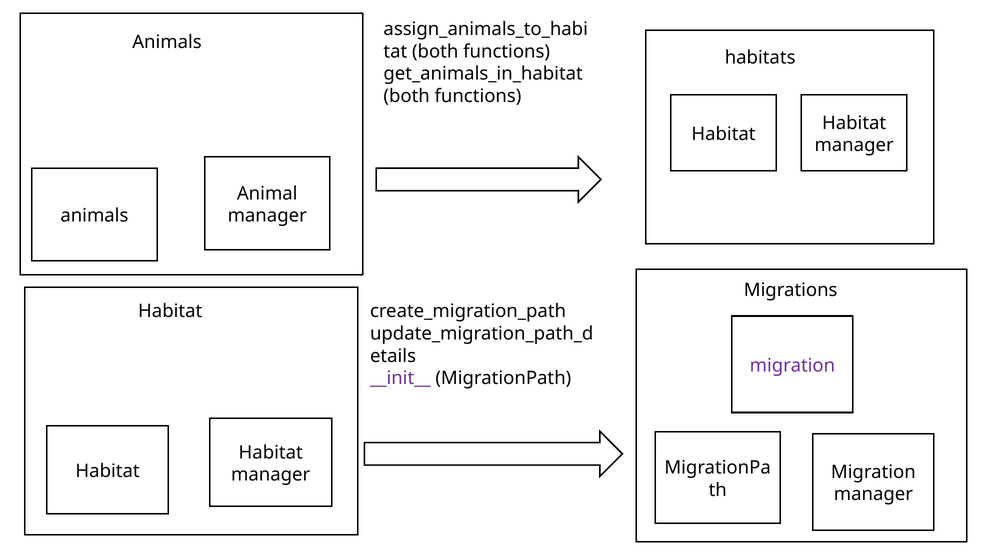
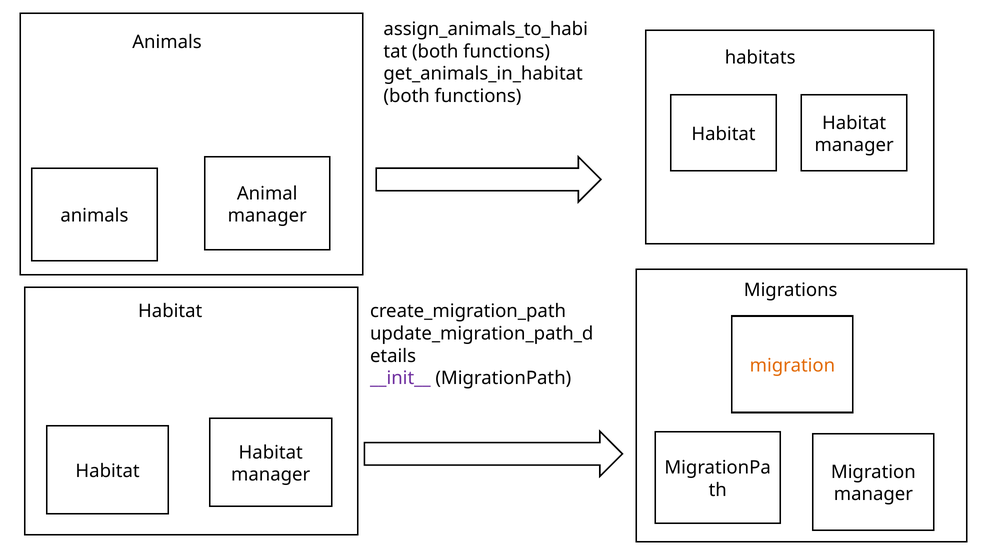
migration at (792, 365) colour: purple -> orange
